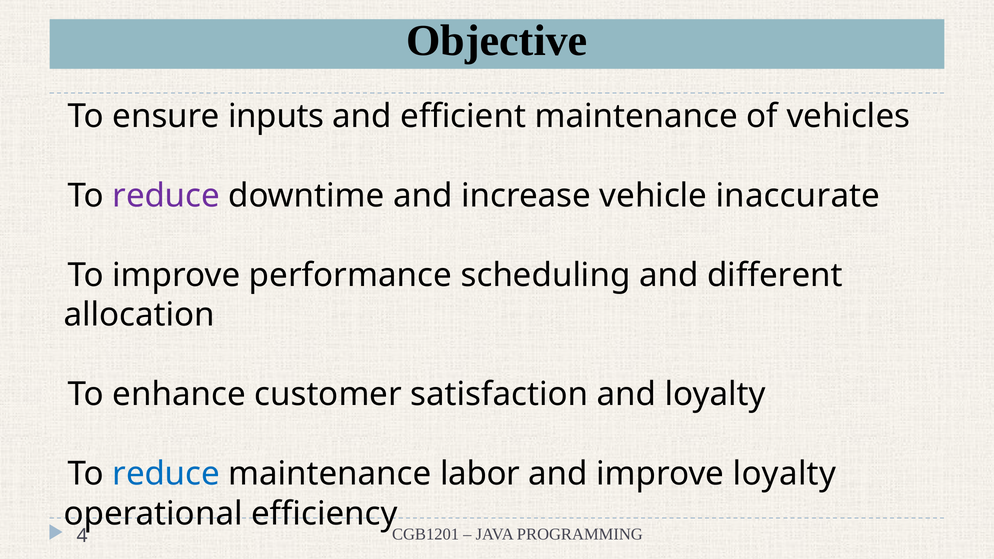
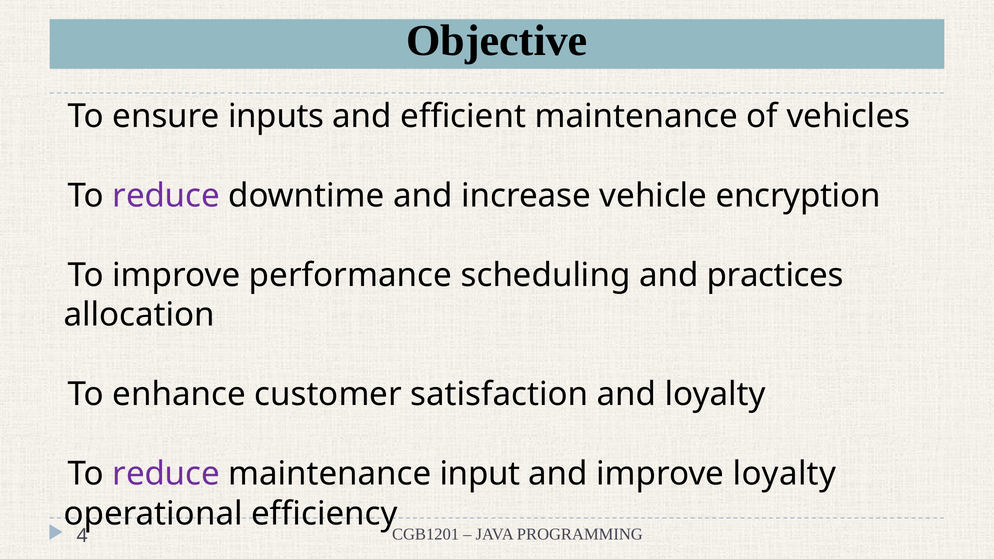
inaccurate: inaccurate -> encryption
different: different -> practices
reduce at (166, 474) colour: blue -> purple
labor: labor -> input
